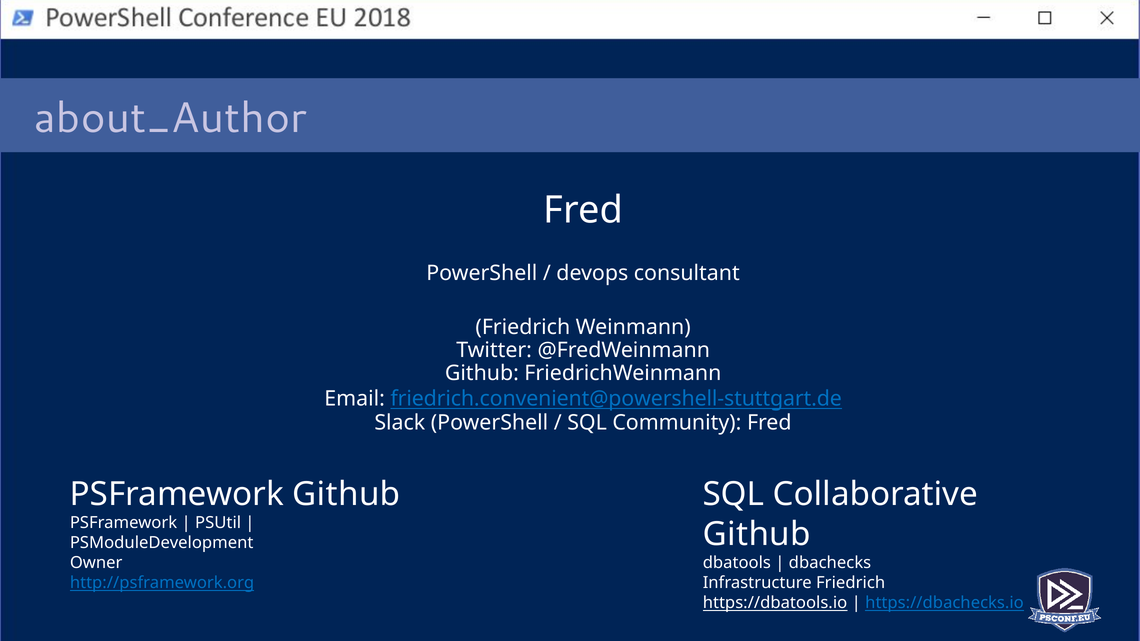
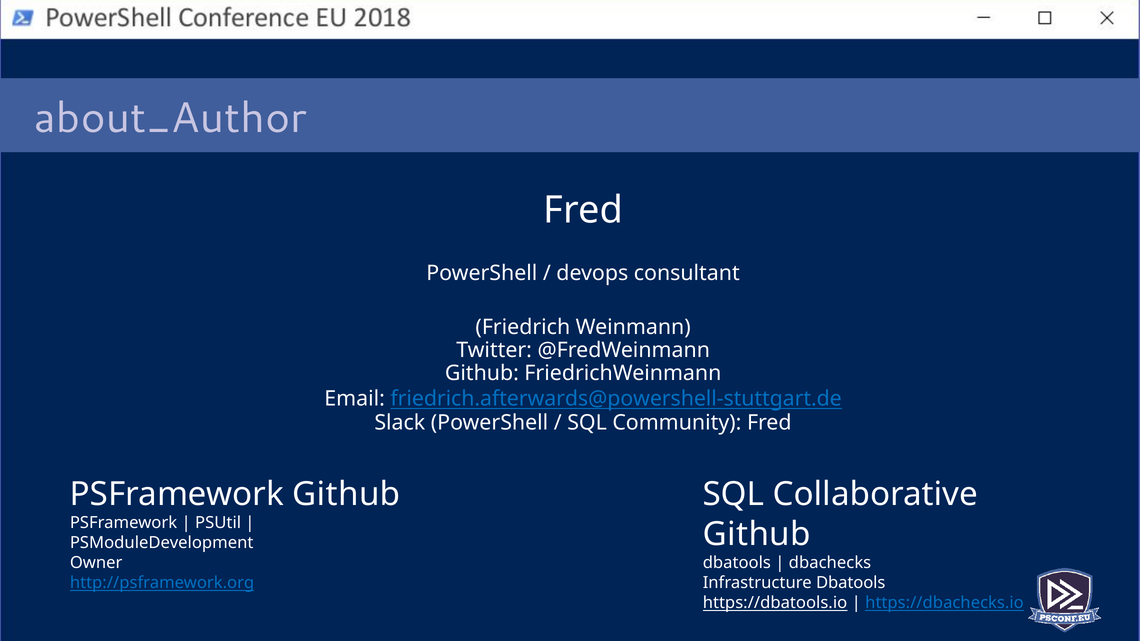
friedrich.convenient@powershell-stuttgart.de: friedrich.convenient@powershell-stuttgart.de -> friedrich.afterwards@powershell-stuttgart.de
Infrastructure Friedrich: Friedrich -> Dbatools
